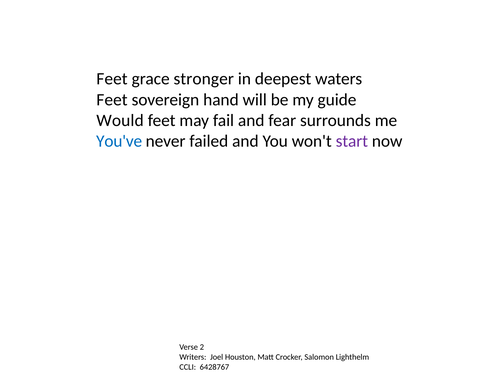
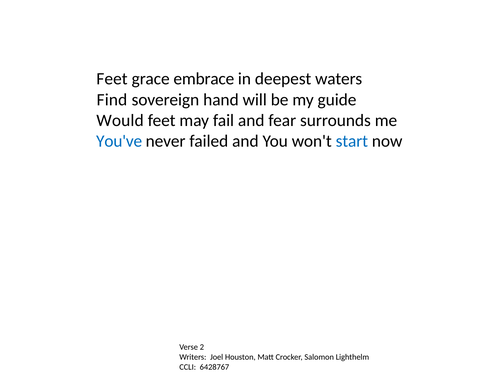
stronger: stronger -> embrace
Feet at (112, 100): Feet -> Find
start colour: purple -> blue
